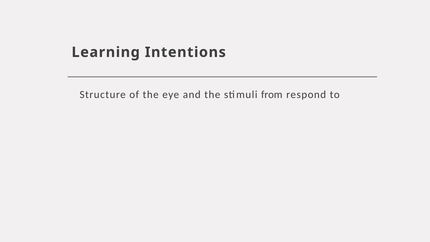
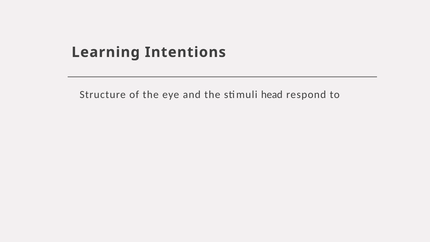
from: from -> head
